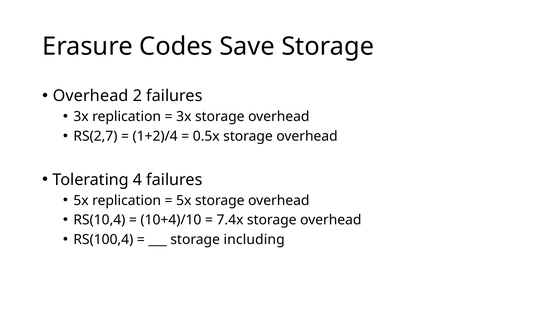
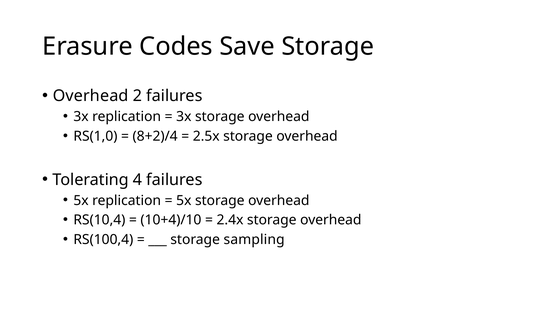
RS(2,7: RS(2,7 -> RS(1,0
1+2)/4: 1+2)/4 -> 8+2)/4
0.5x: 0.5x -> 2.5x
7.4x: 7.4x -> 2.4x
including: including -> sampling
